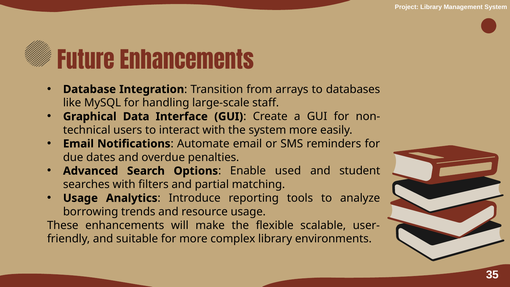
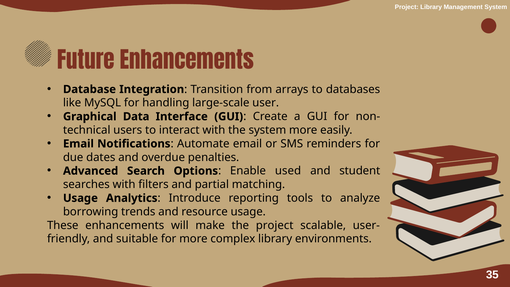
staff: staff -> user
the flexible: flexible -> project
